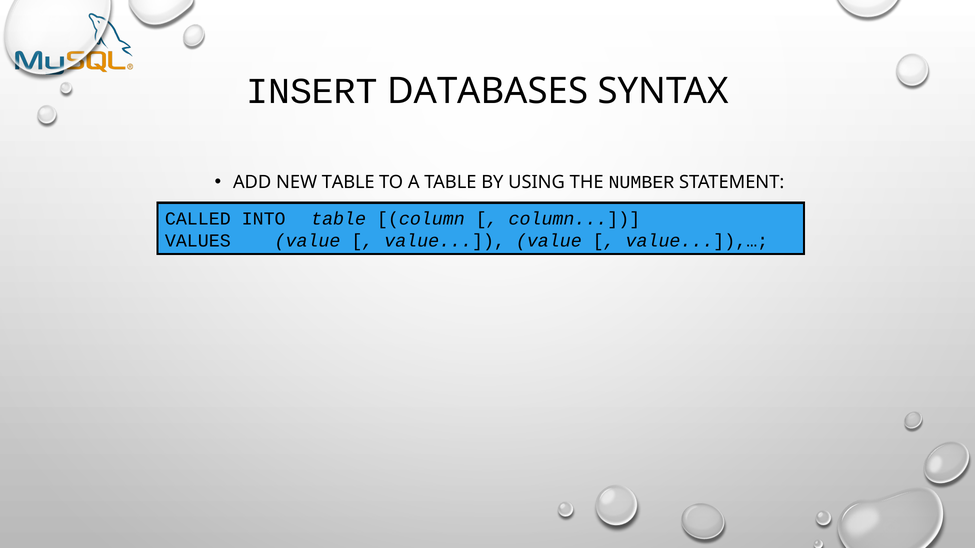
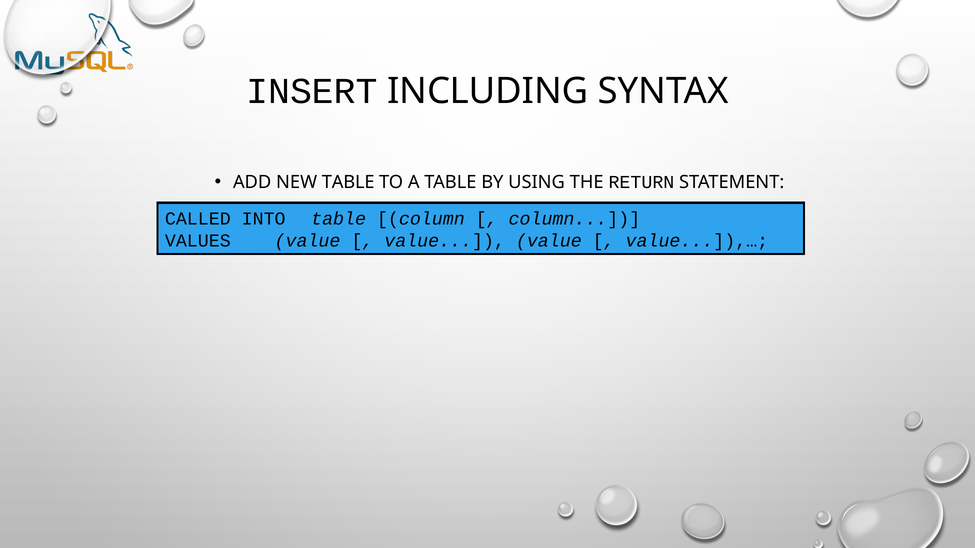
DATABASES: DATABASES -> INCLUDING
NUMBER: NUMBER -> RETURN
